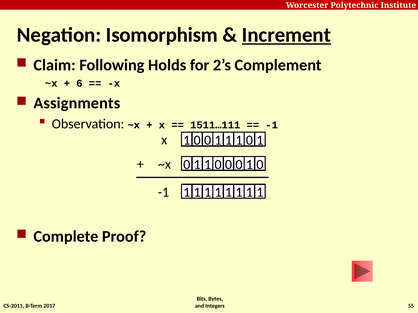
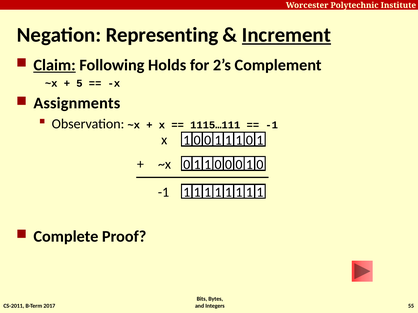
Isomorphism: Isomorphism -> Representing
Claim underline: none -> present
6: 6 -> 5
1511…111: 1511…111 -> 1115…111
